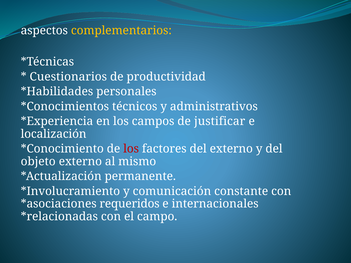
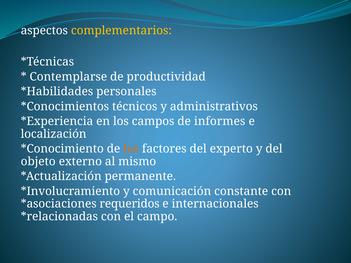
Cuestionarios: Cuestionarios -> Contemplarse
justificar: justificar -> informes
los at (131, 149) colour: red -> orange
del externo: externo -> experto
